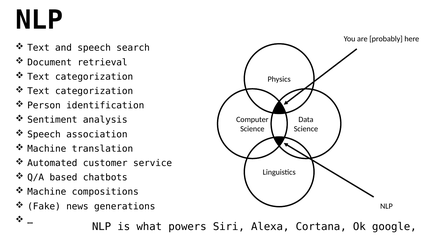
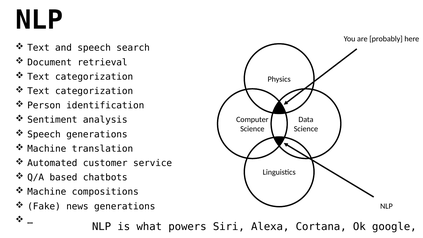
Speech association: association -> generations
